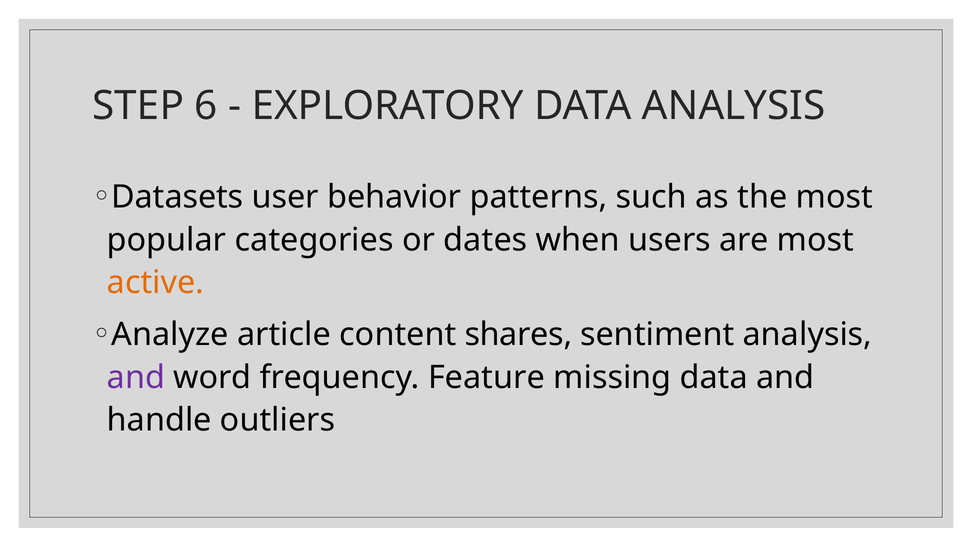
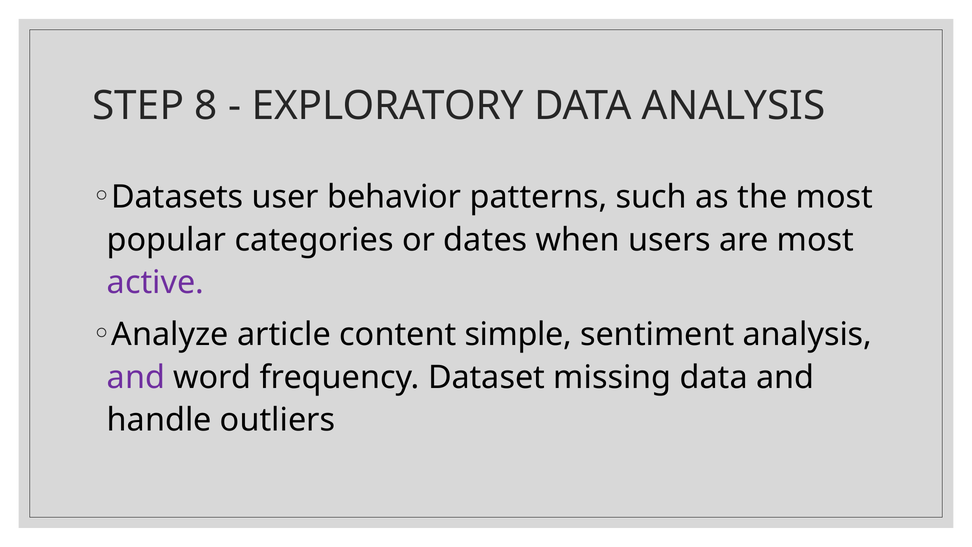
6: 6 -> 8
active colour: orange -> purple
shares: shares -> simple
Feature: Feature -> Dataset
